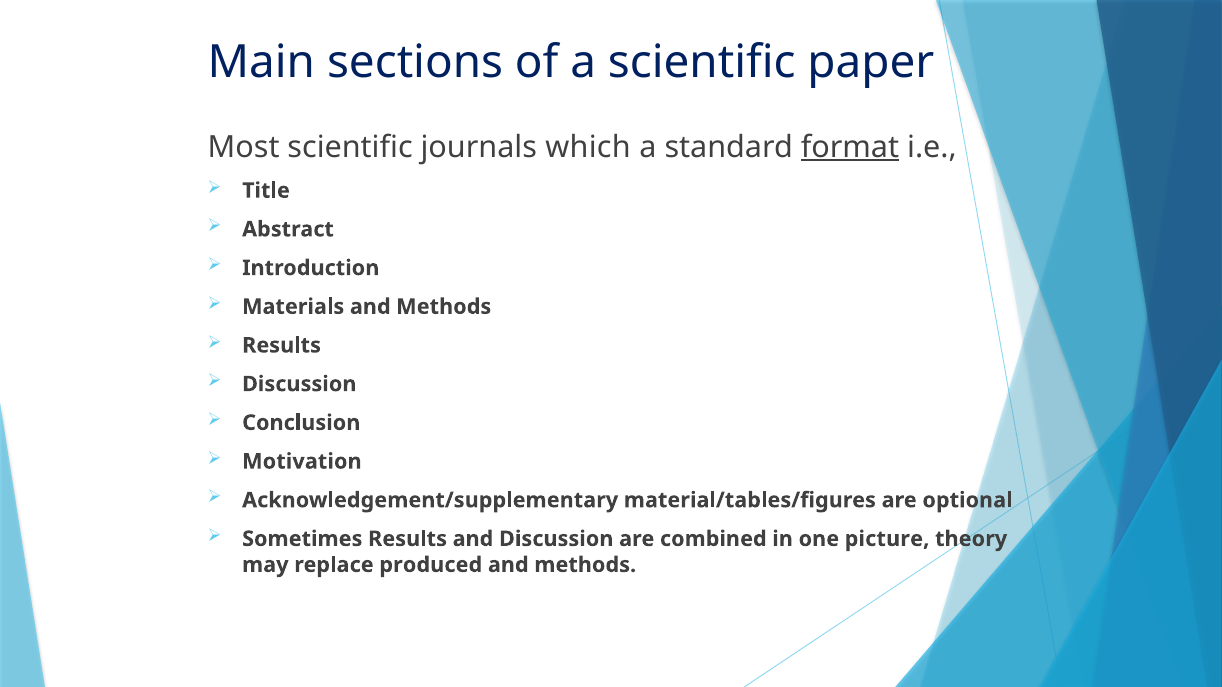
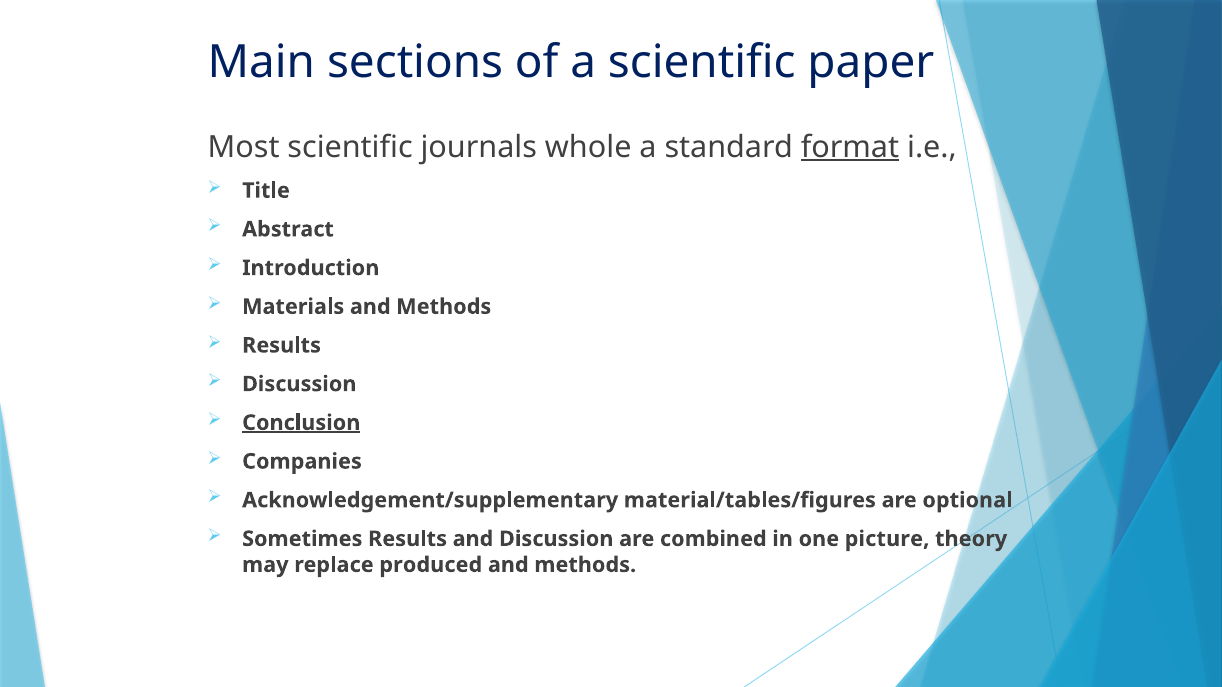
which: which -> whole
Conclusion underline: none -> present
Motivation: Motivation -> Companies
